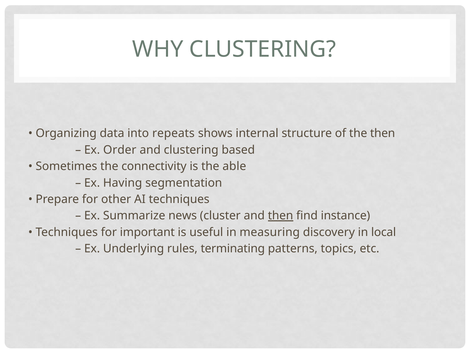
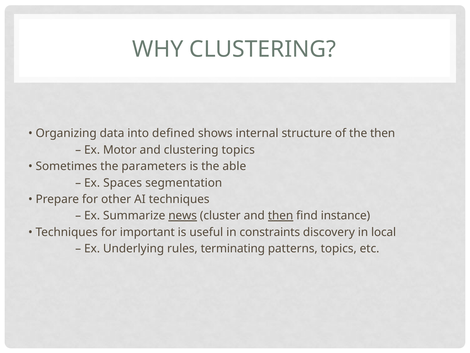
repeats: repeats -> defined
Order: Order -> Motor
clustering based: based -> topics
connectivity: connectivity -> parameters
Having: Having -> Spaces
news underline: none -> present
measuring: measuring -> constraints
